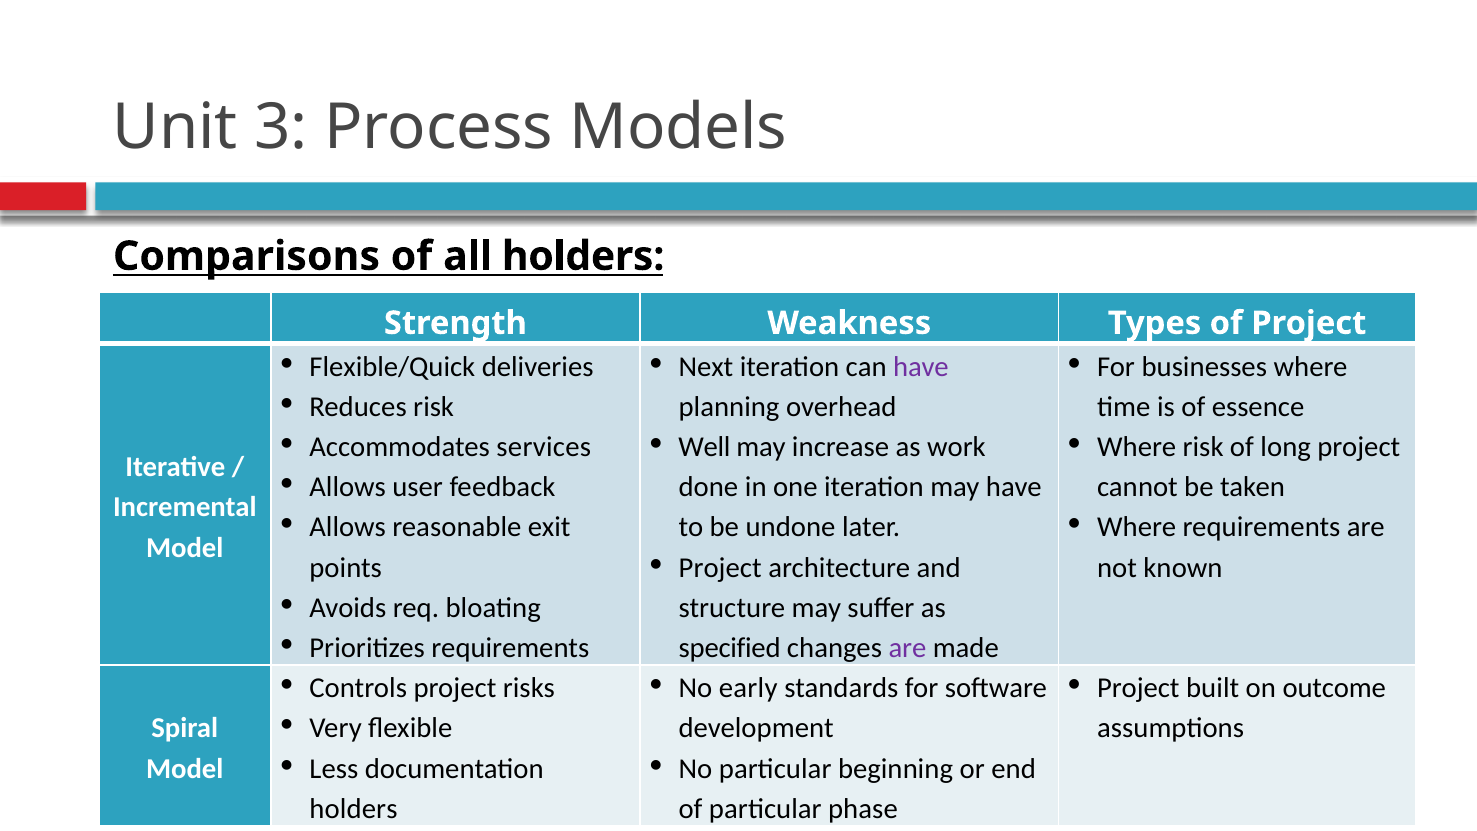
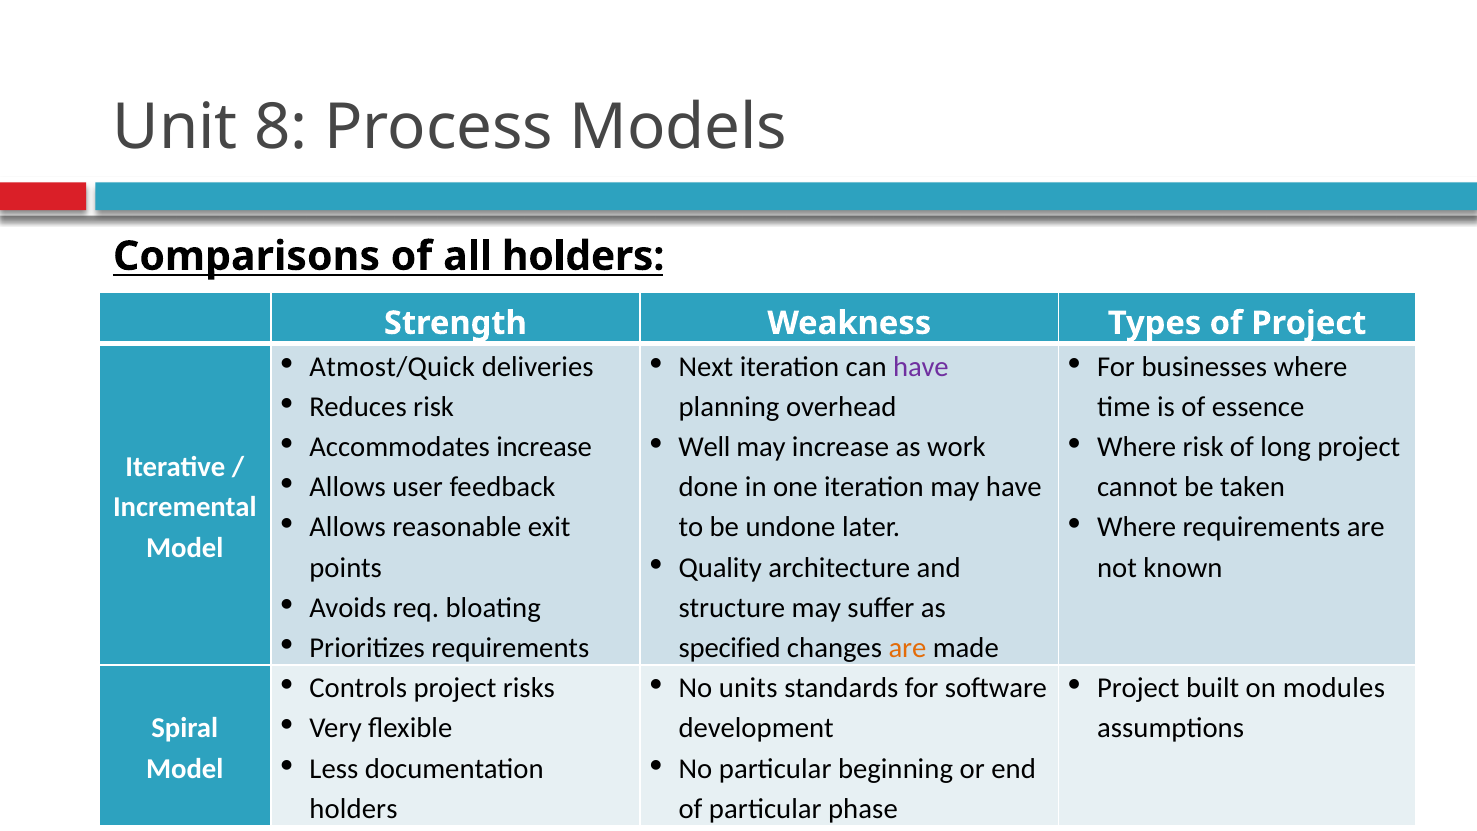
3: 3 -> 8
Flexible/Quick: Flexible/Quick -> Atmost/Quick
Accommodates services: services -> increase
Project at (720, 568): Project -> Quality
are at (907, 648) colour: purple -> orange
early: early -> units
outcome: outcome -> modules
